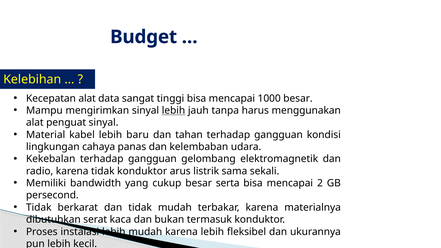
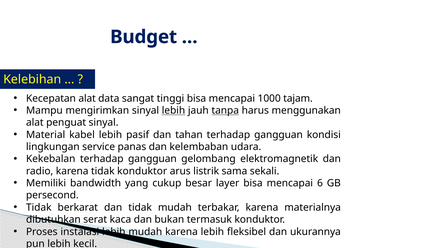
1000 besar: besar -> tajam
tanpa underline: none -> present
baru: baru -> pasif
cahaya: cahaya -> service
serta: serta -> layer
2: 2 -> 6
